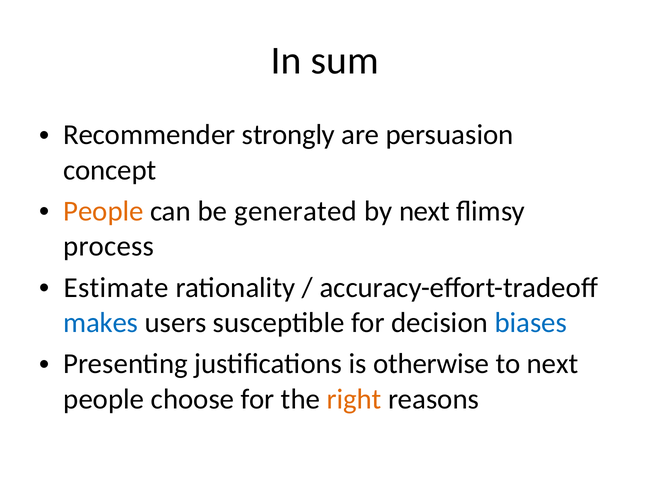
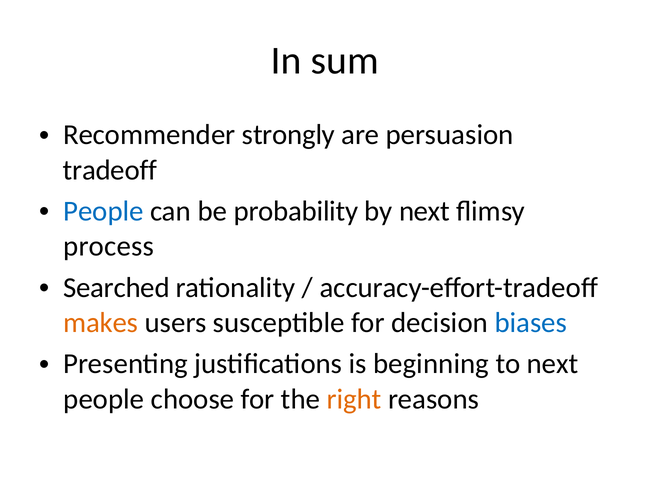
concept: concept -> tradeoff
People at (103, 211) colour: orange -> blue
generated: generated -> probability
Estimate: Estimate -> Searched
makes colour: blue -> orange
otherwise: otherwise -> beginning
